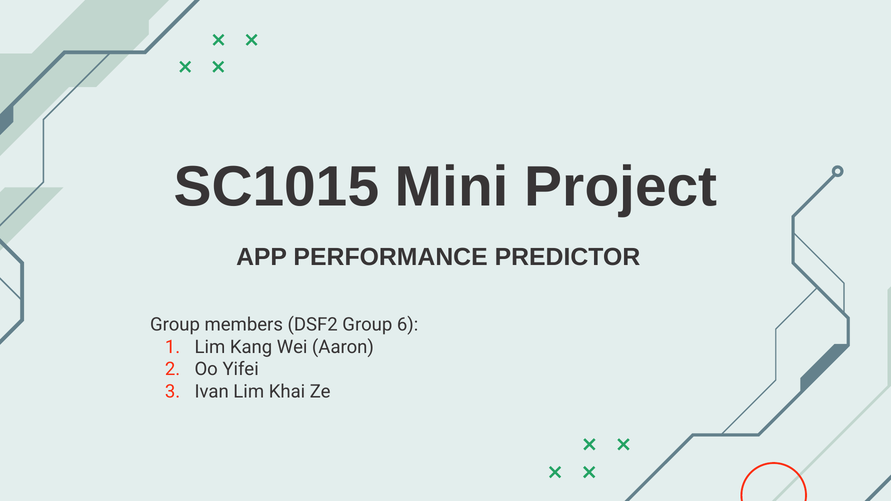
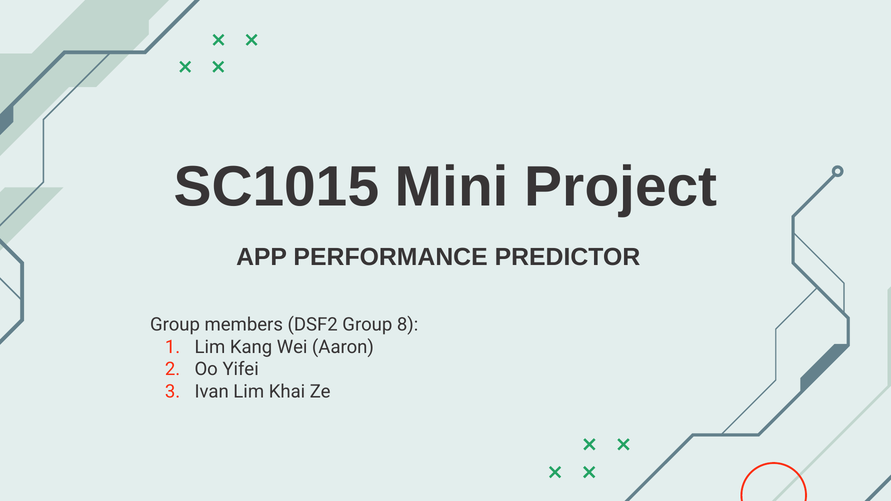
6: 6 -> 8
